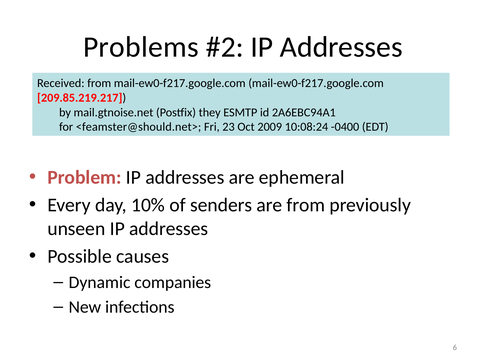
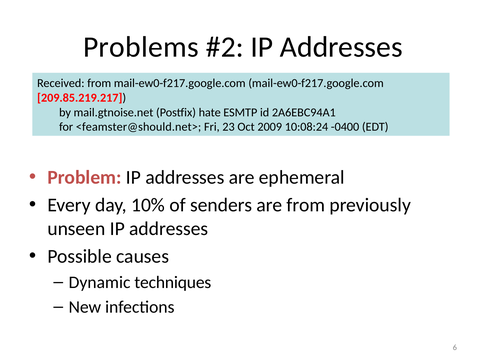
they: they -> hate
companies: companies -> techniques
